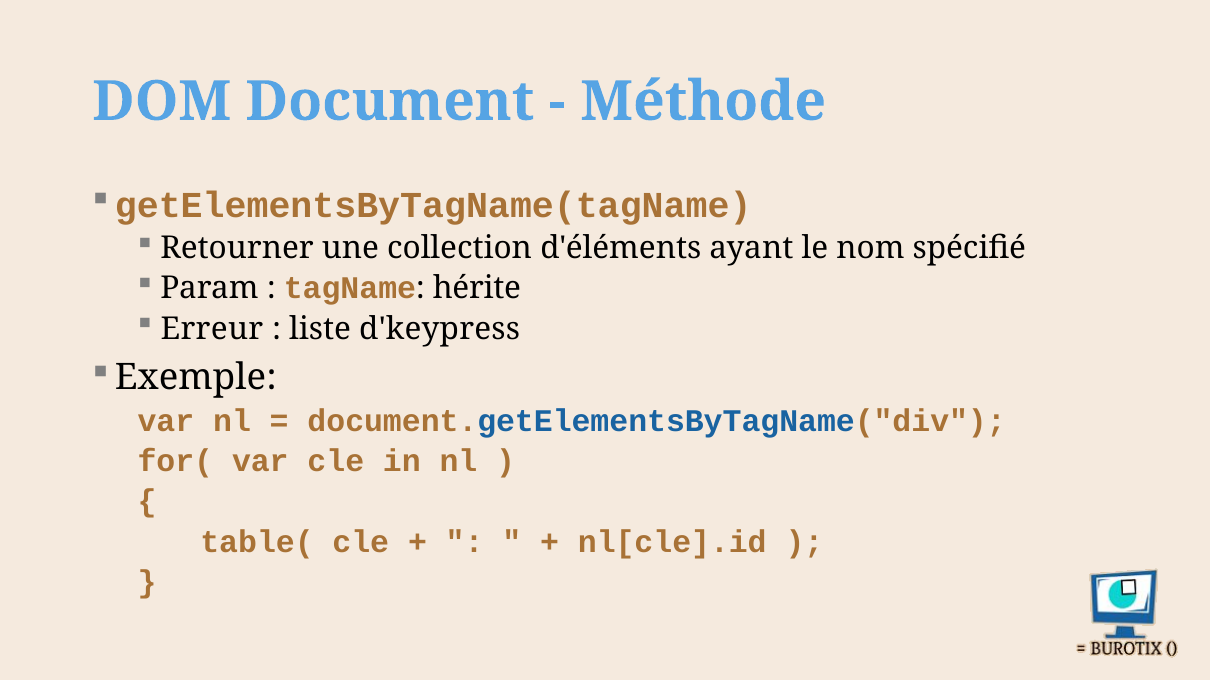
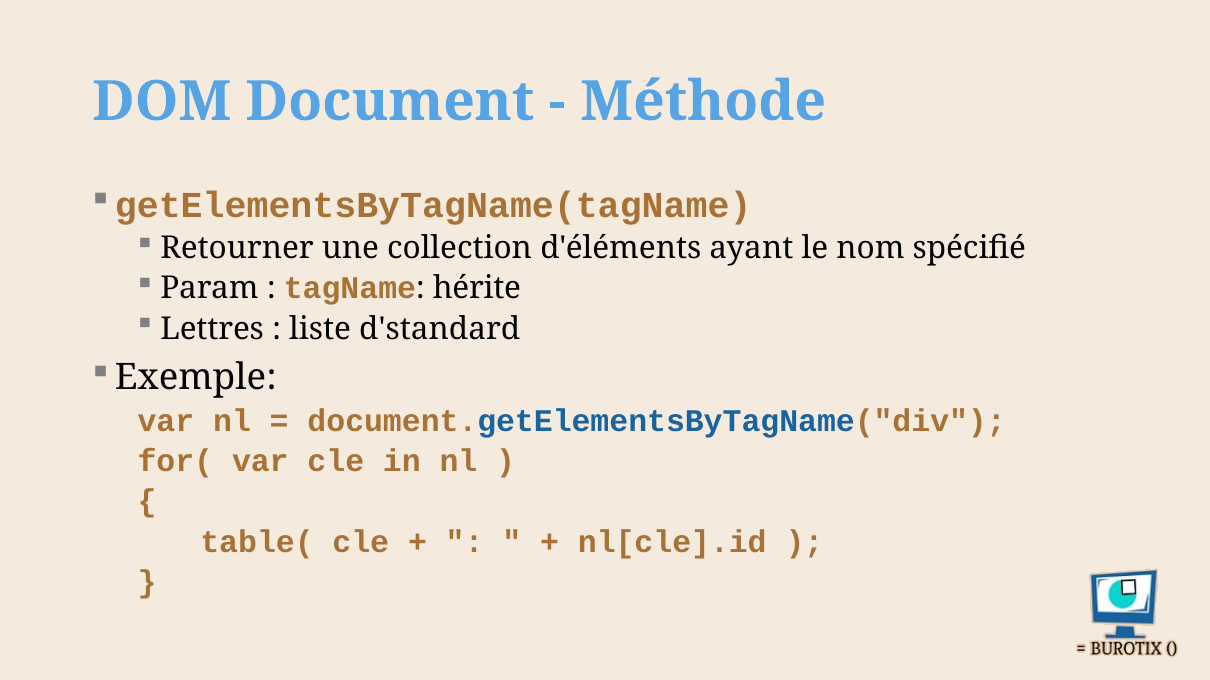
Erreur: Erreur -> Lettres
d'keypress: d'keypress -> d'standard
